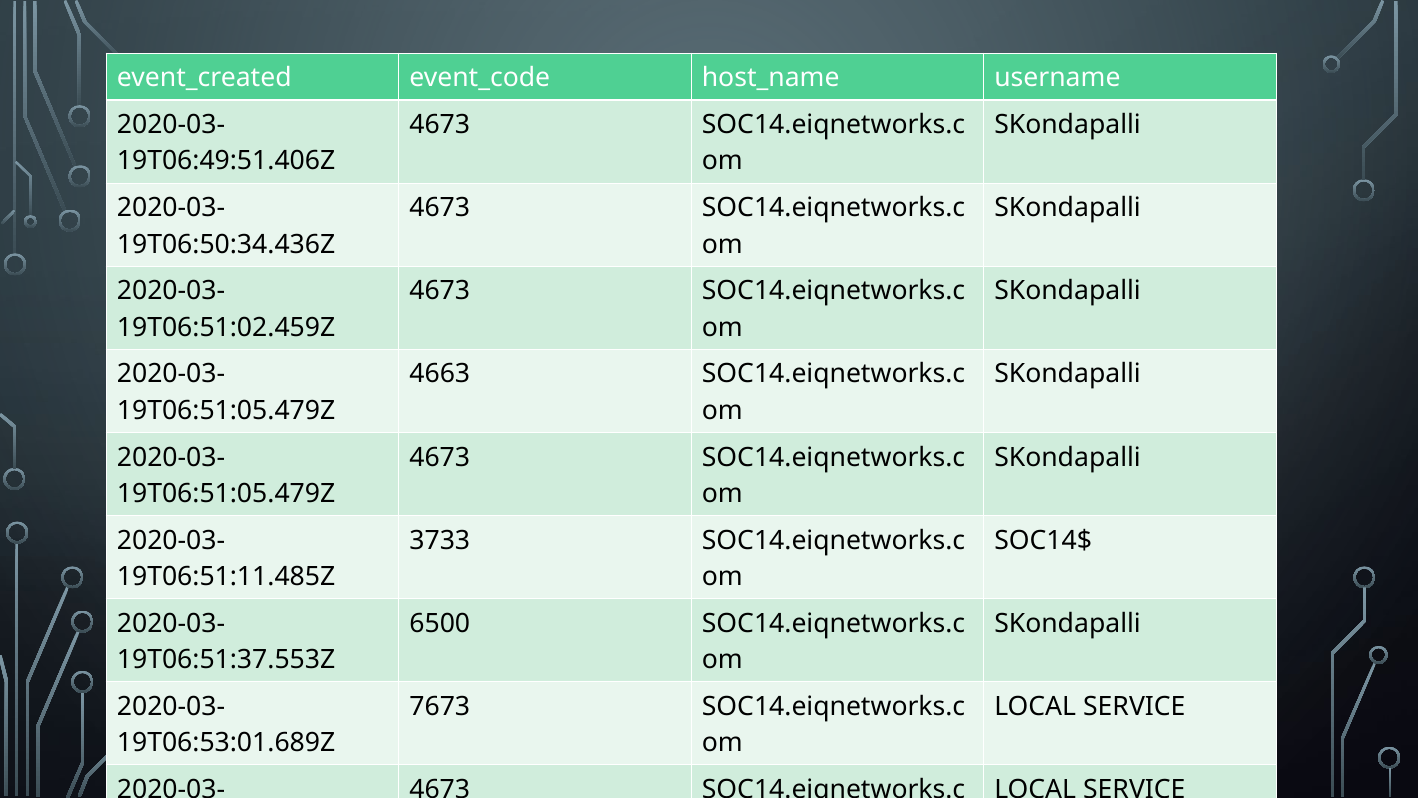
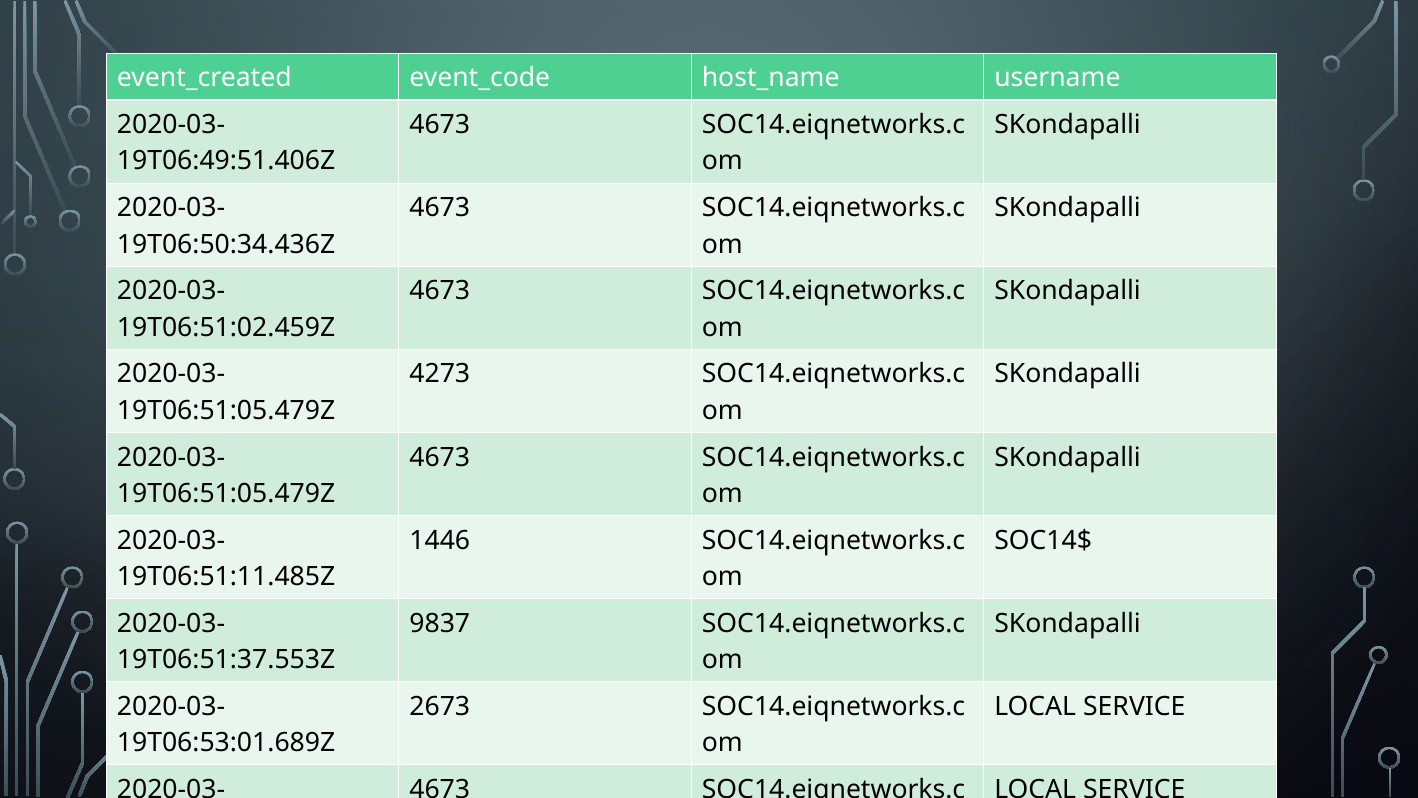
4663: 4663 -> 4273
3733: 3733 -> 1446
6500: 6500 -> 9837
7673: 7673 -> 2673
